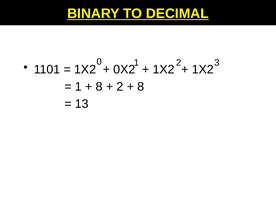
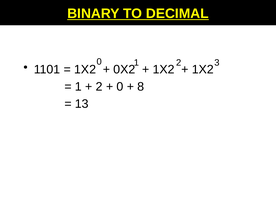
8 at (99, 87): 8 -> 2
2 at (120, 87): 2 -> 0
